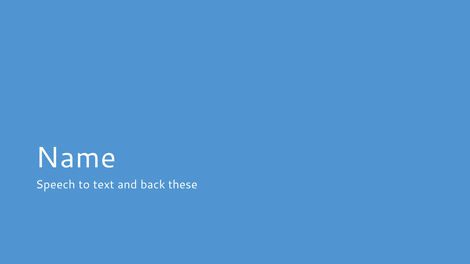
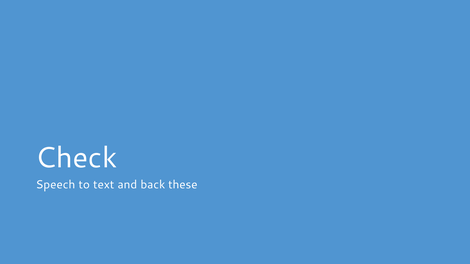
Name: Name -> Check
